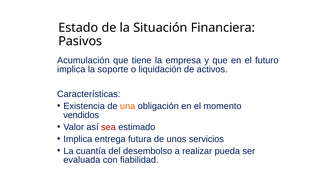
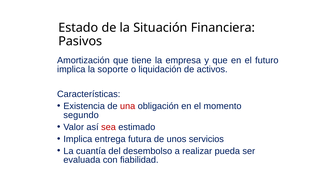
Acumulación: Acumulación -> Amortización
una colour: orange -> red
vendidos: vendidos -> segundo
